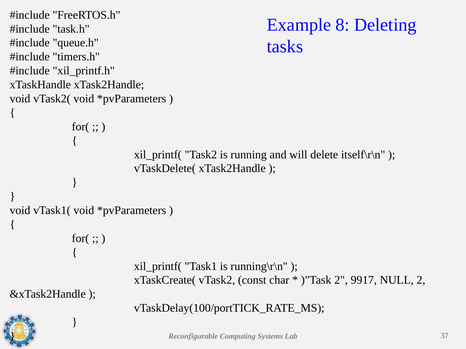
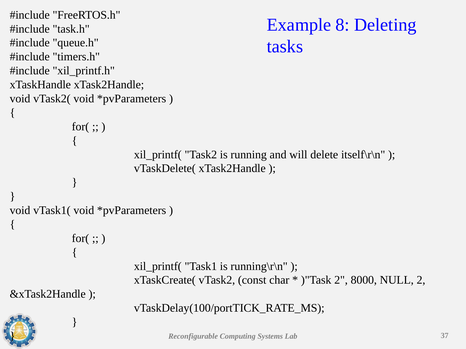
9917: 9917 -> 8000
